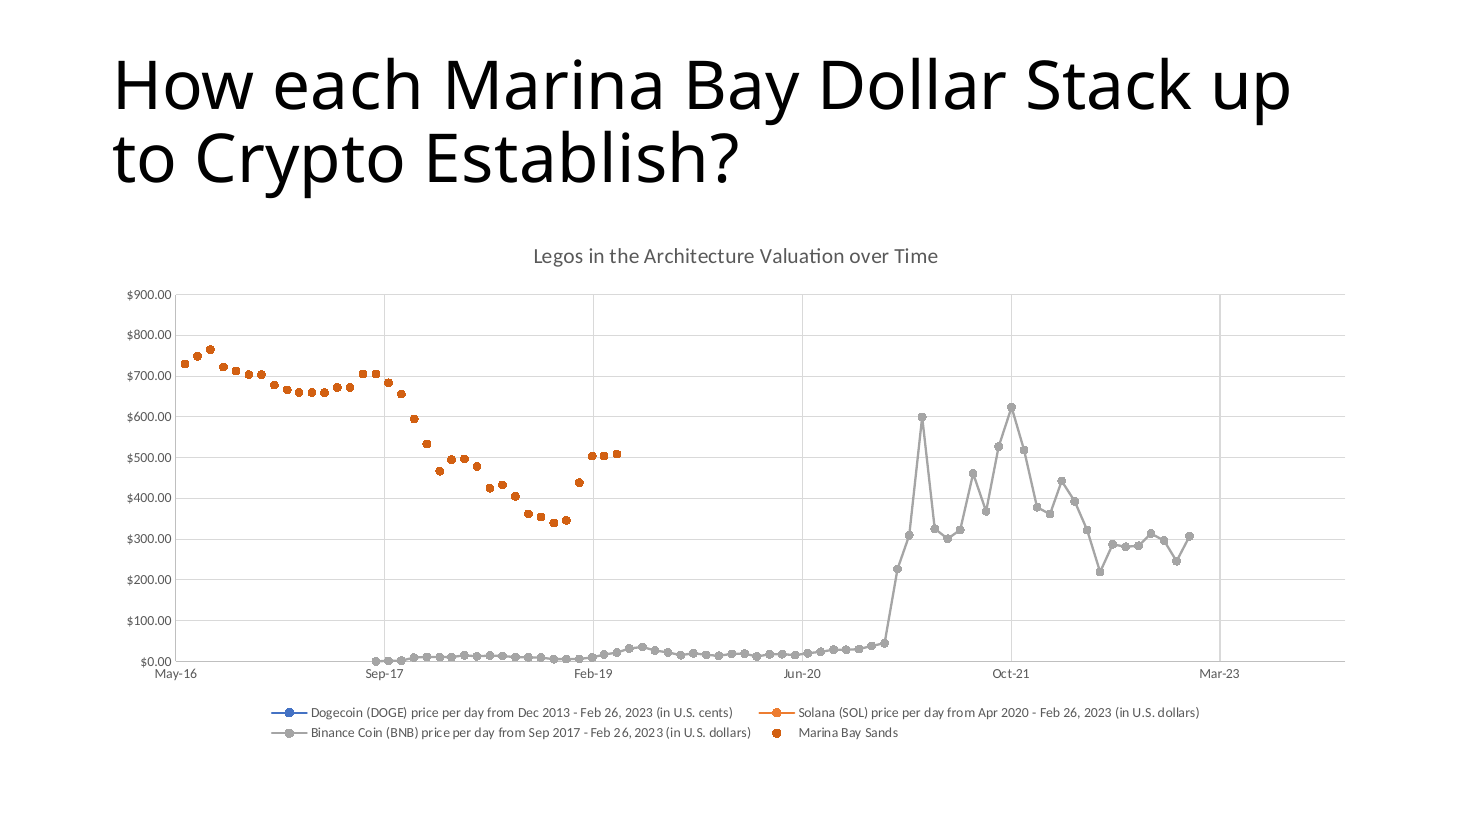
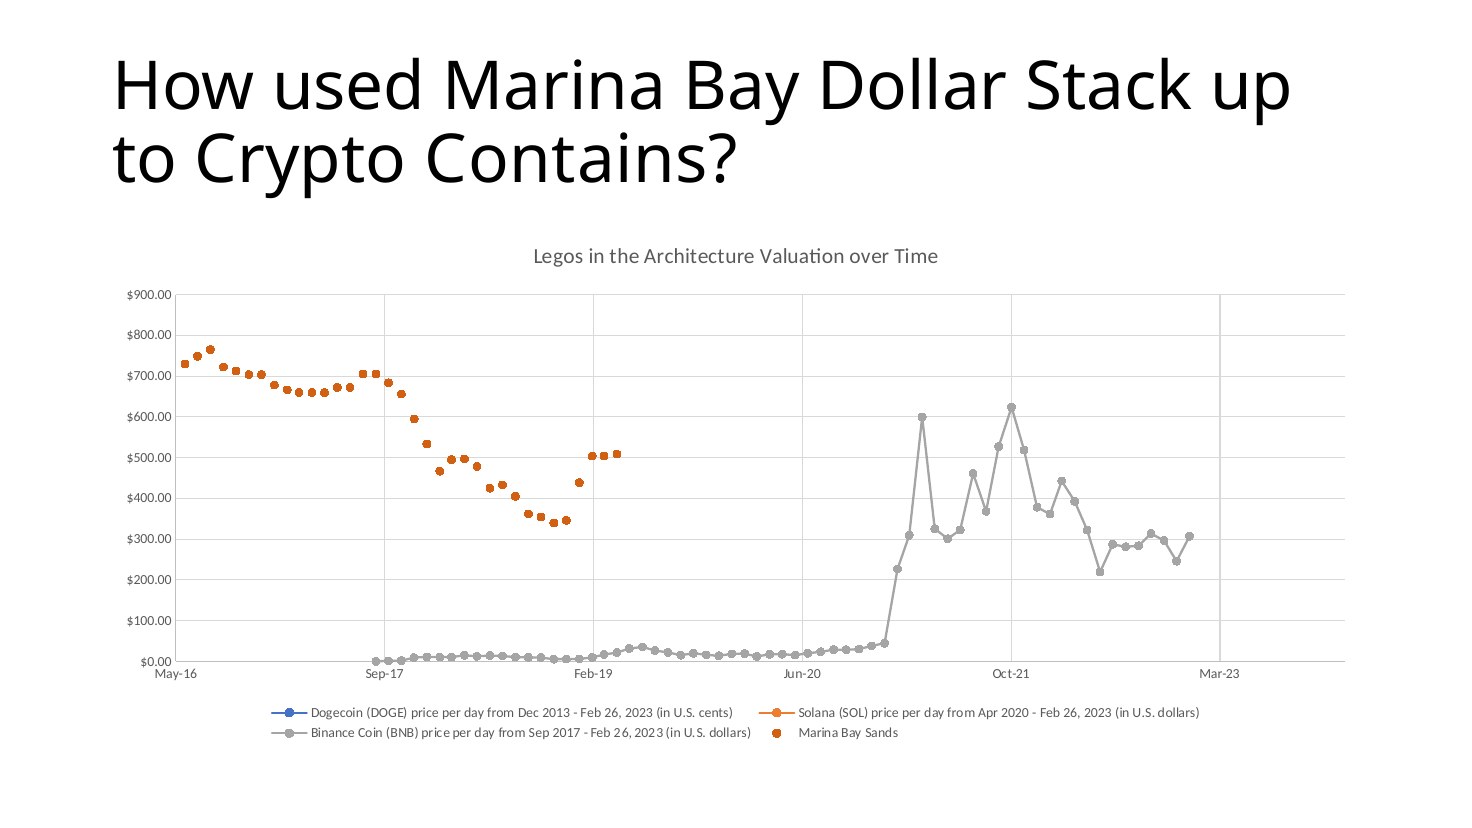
each: each -> used
Establish: Establish -> Contains
